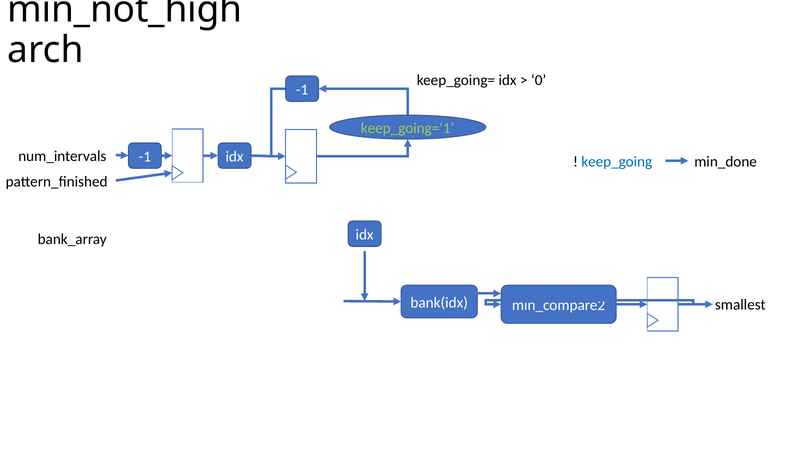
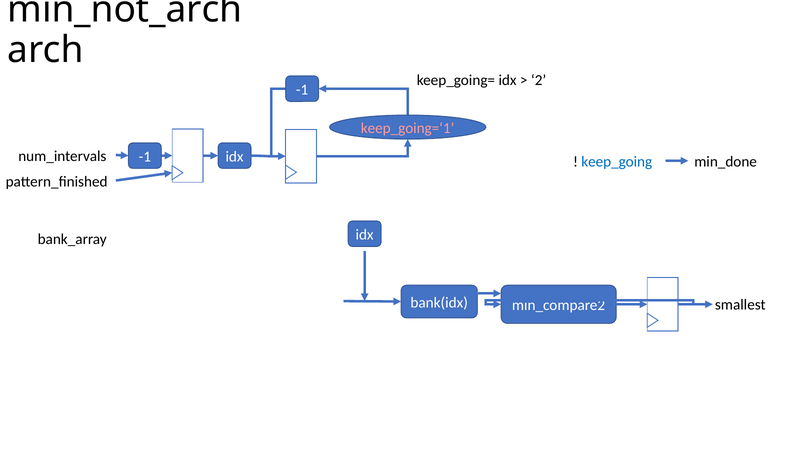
min_not_high: min_not_high -> min_not_arch
0: 0 -> 2
keep_going=‘1 colour: light green -> pink
